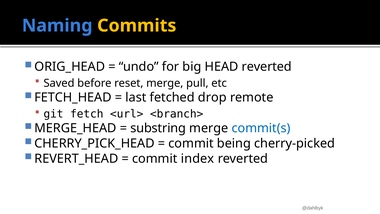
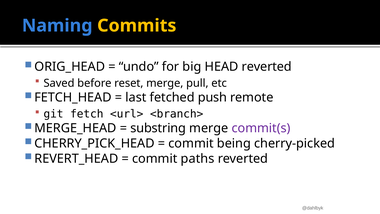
drop: drop -> push
commit(s colour: blue -> purple
index: index -> paths
